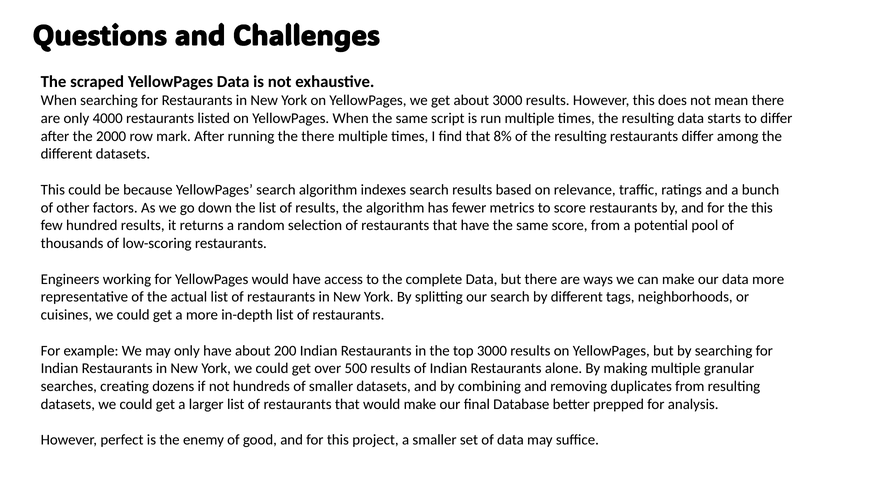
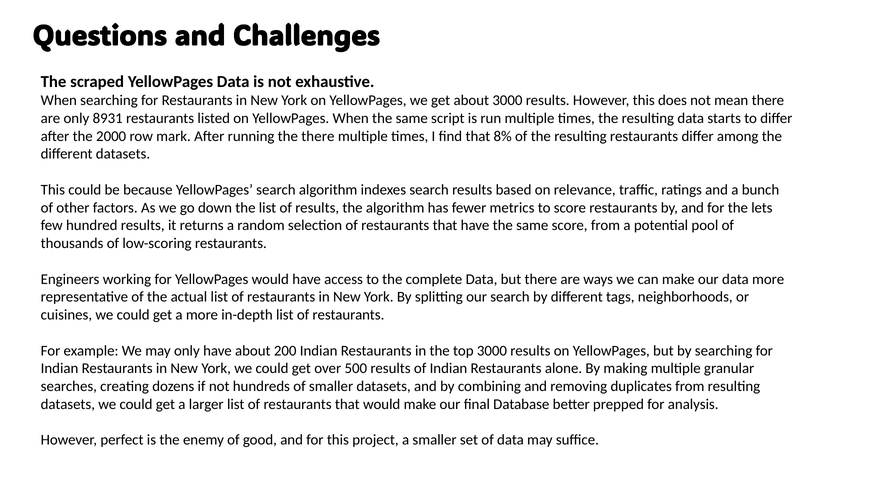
4000: 4000 -> 8931
the this: this -> lets
